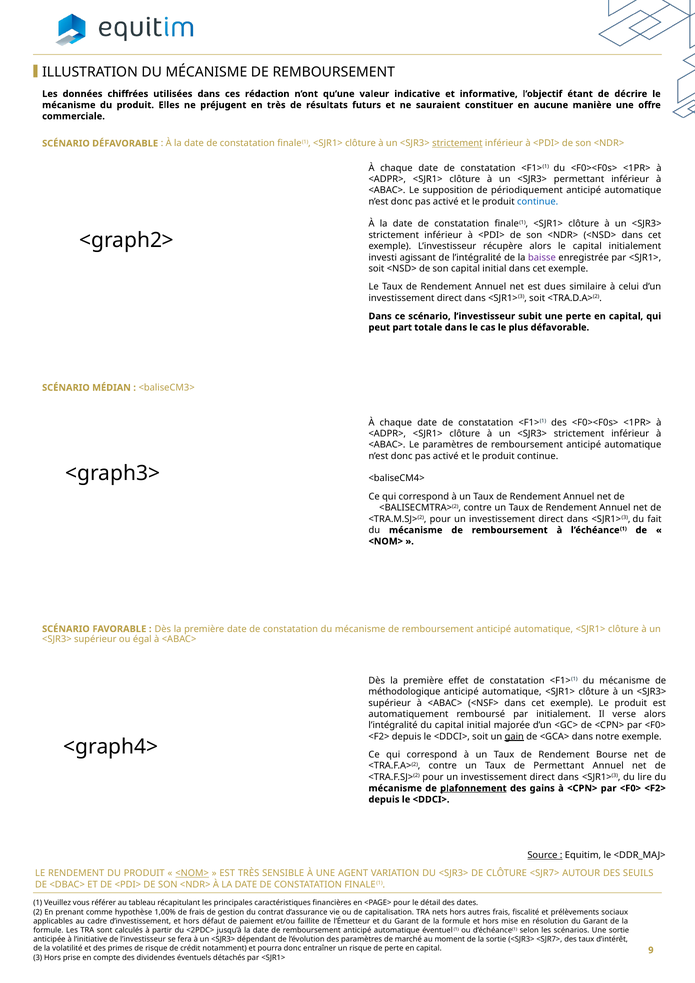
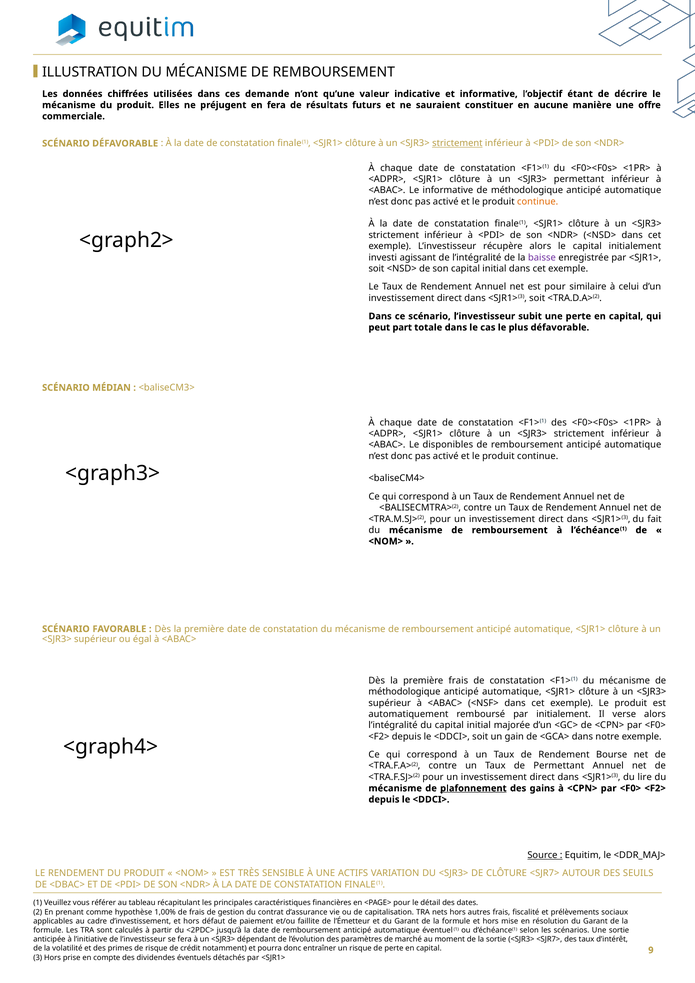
rédaction: rédaction -> demande
en très: très -> fera
Le supposition: supposition -> informative
périodiquement at (527, 190): périodiquement -> méthodologique
continue at (538, 201) colour: blue -> orange
est dues: dues -> pour
Le paramètres: paramètres -> disponibles
première effet: effet -> frais
gain underline: present -> none
<NOM> at (192, 873) underline: present -> none
AGENT: AGENT -> ACTIFS
